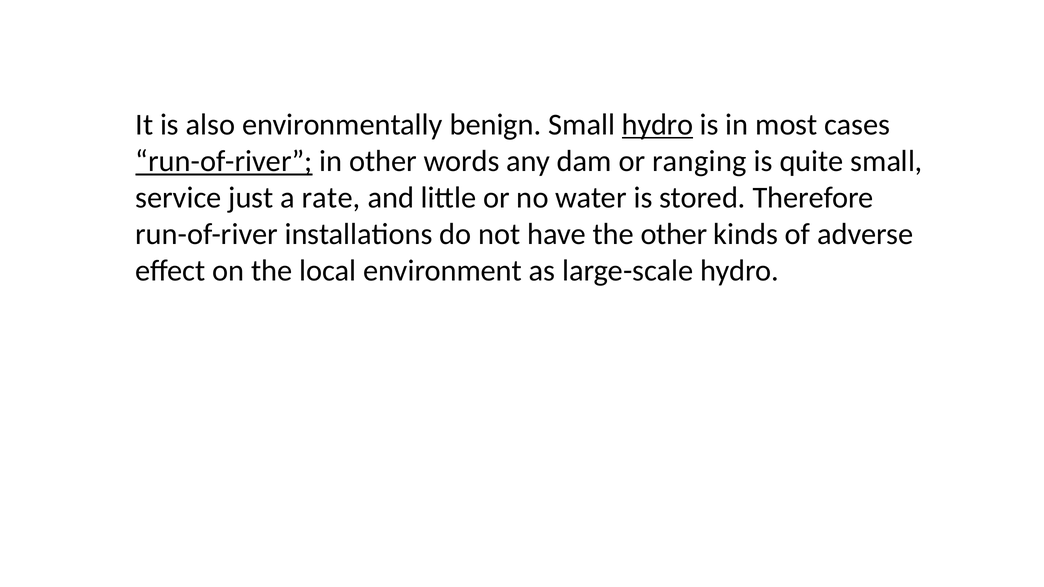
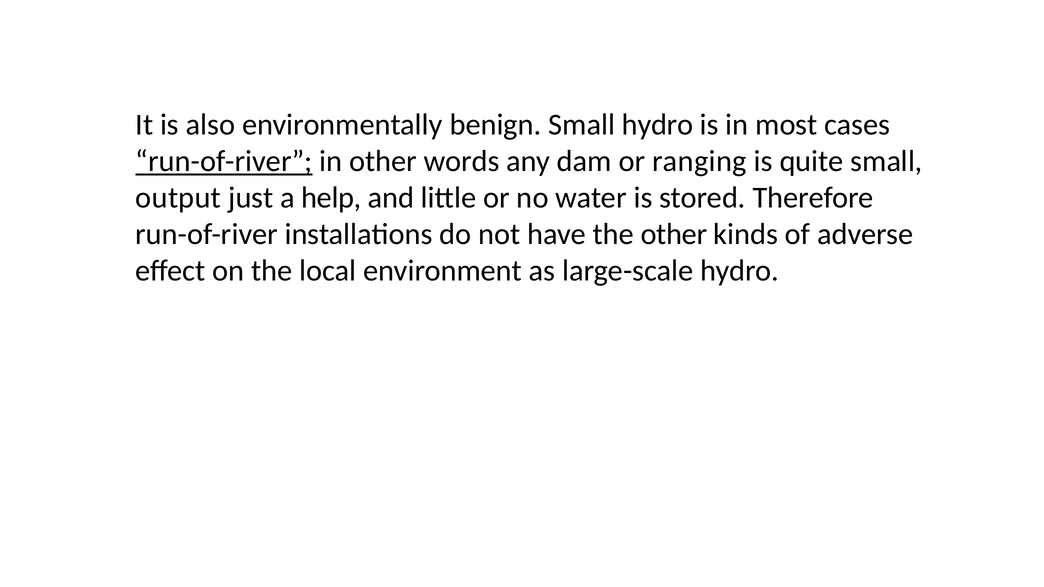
hydro at (658, 125) underline: present -> none
service: service -> output
rate: rate -> help
